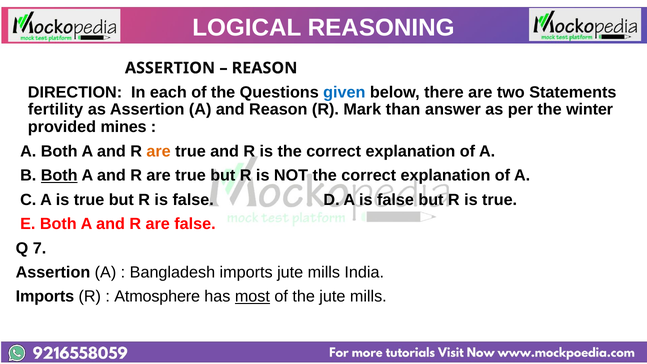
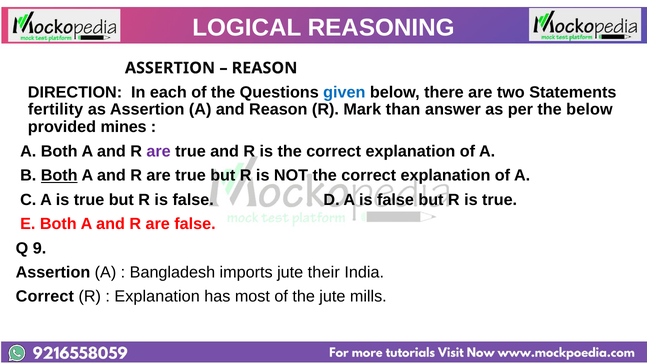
the winter: winter -> below
are at (159, 151) colour: orange -> purple
7: 7 -> 9
imports jute mills: mills -> their
Imports at (45, 297): Imports -> Correct
Atmosphere at (157, 297): Atmosphere -> Explanation
most underline: present -> none
